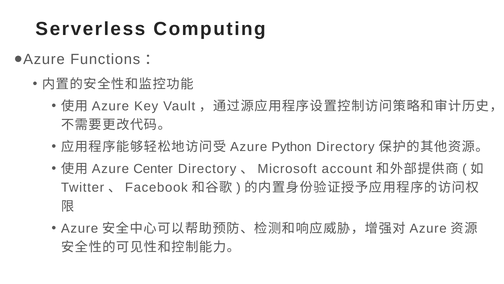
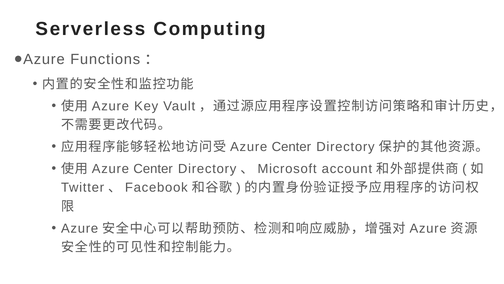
Python at (291, 147): Python -> Center
